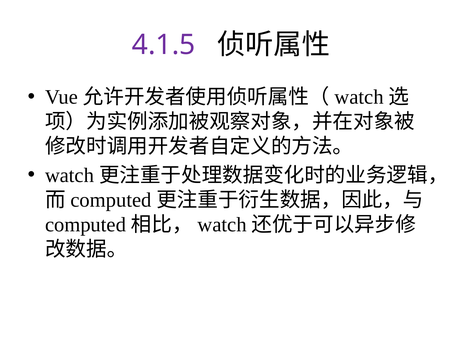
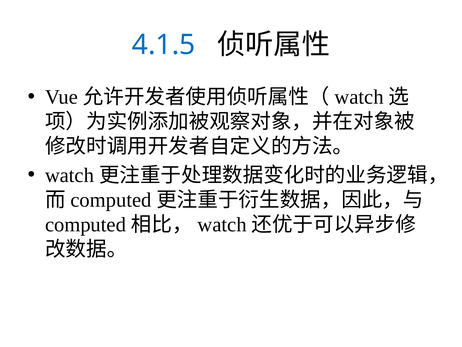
4.1.5 colour: purple -> blue
